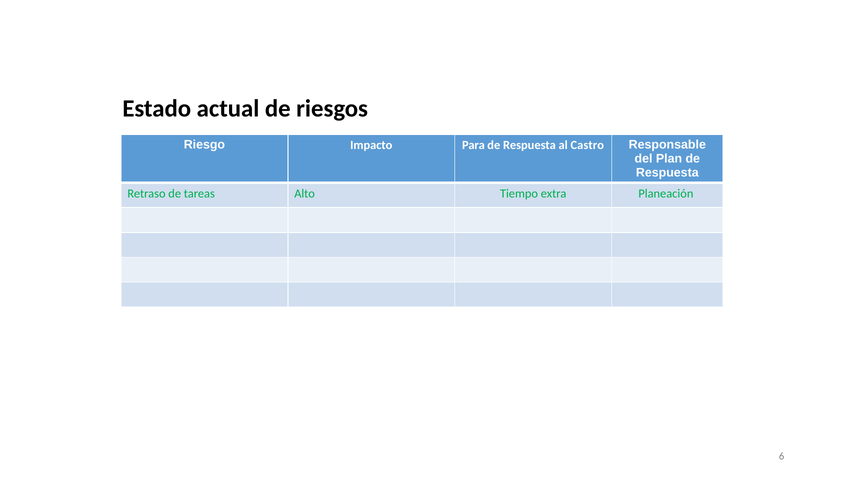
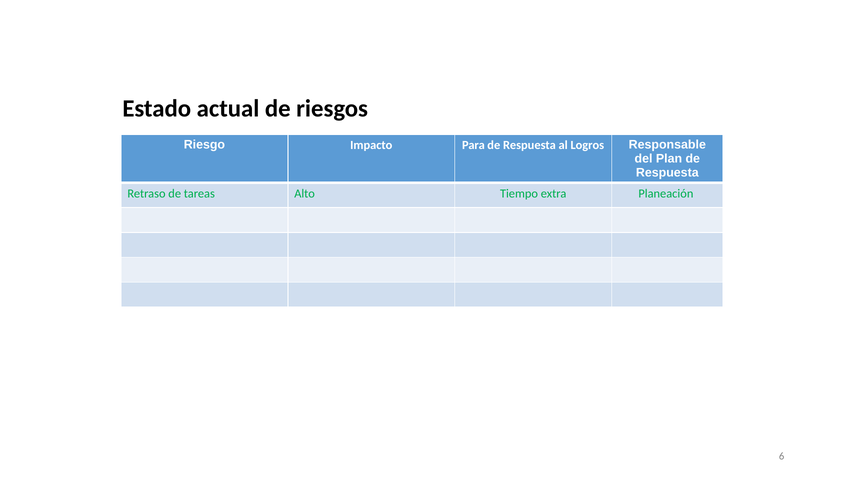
Castro: Castro -> Logros
